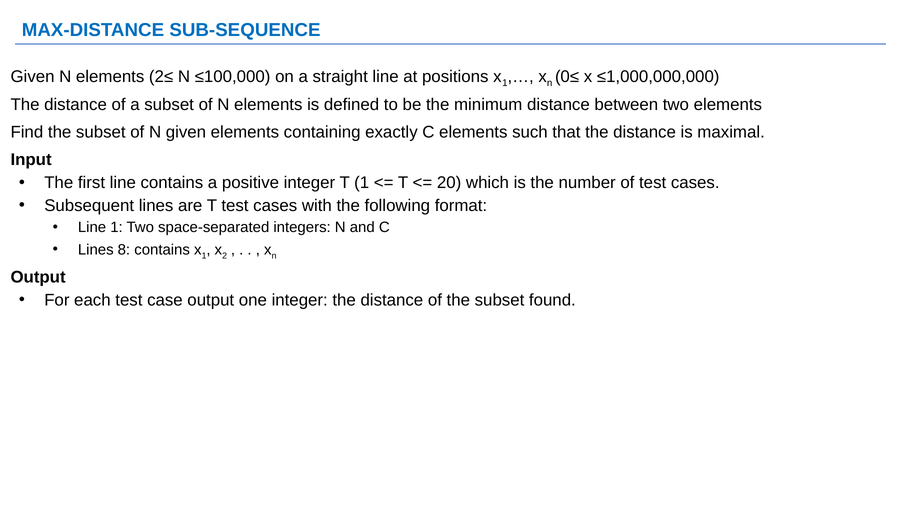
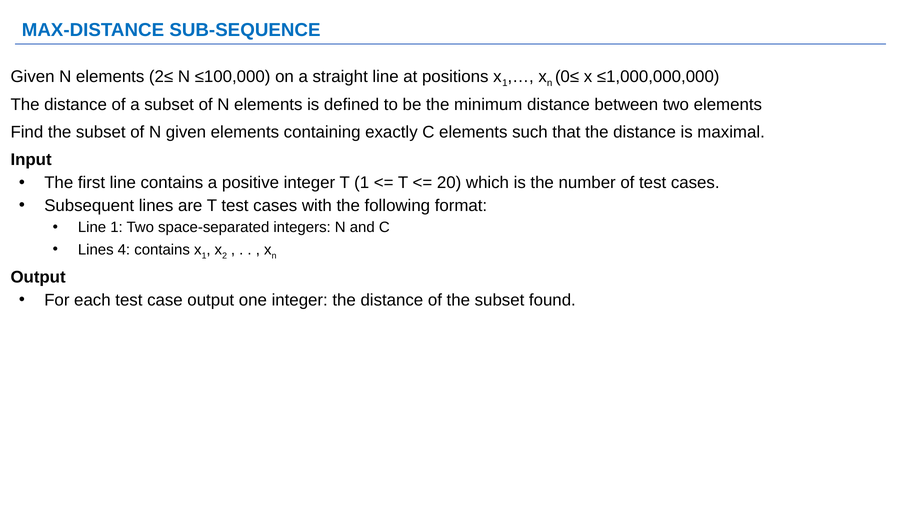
8: 8 -> 4
